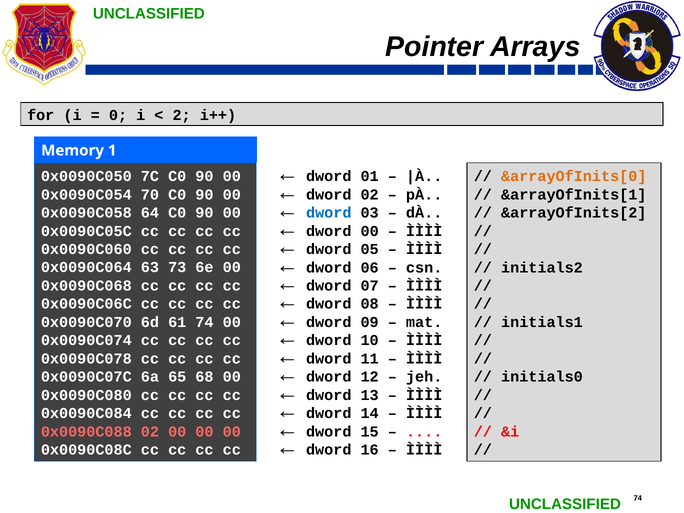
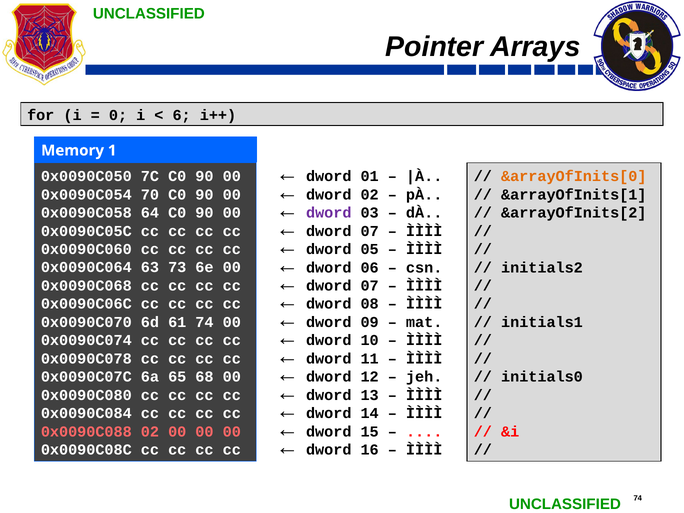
2: 2 -> 6
dword at (329, 213) colour: blue -> purple
00 at (370, 231): 00 -> 07
